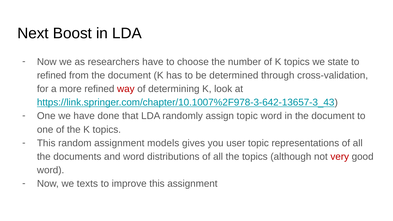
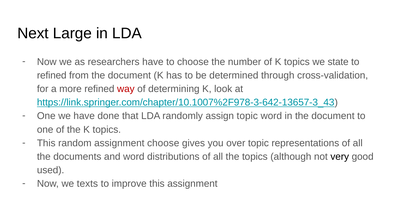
Boost: Boost -> Large
assignment models: models -> choose
user: user -> over
very colour: red -> black
word at (51, 170): word -> used
